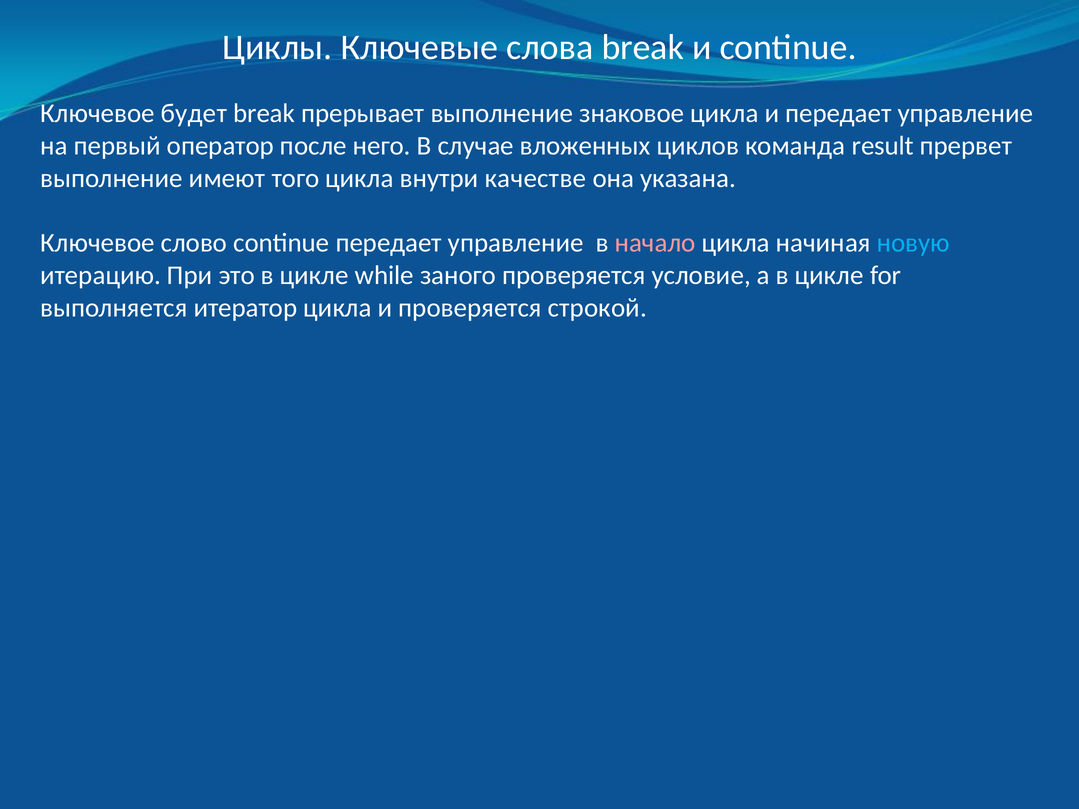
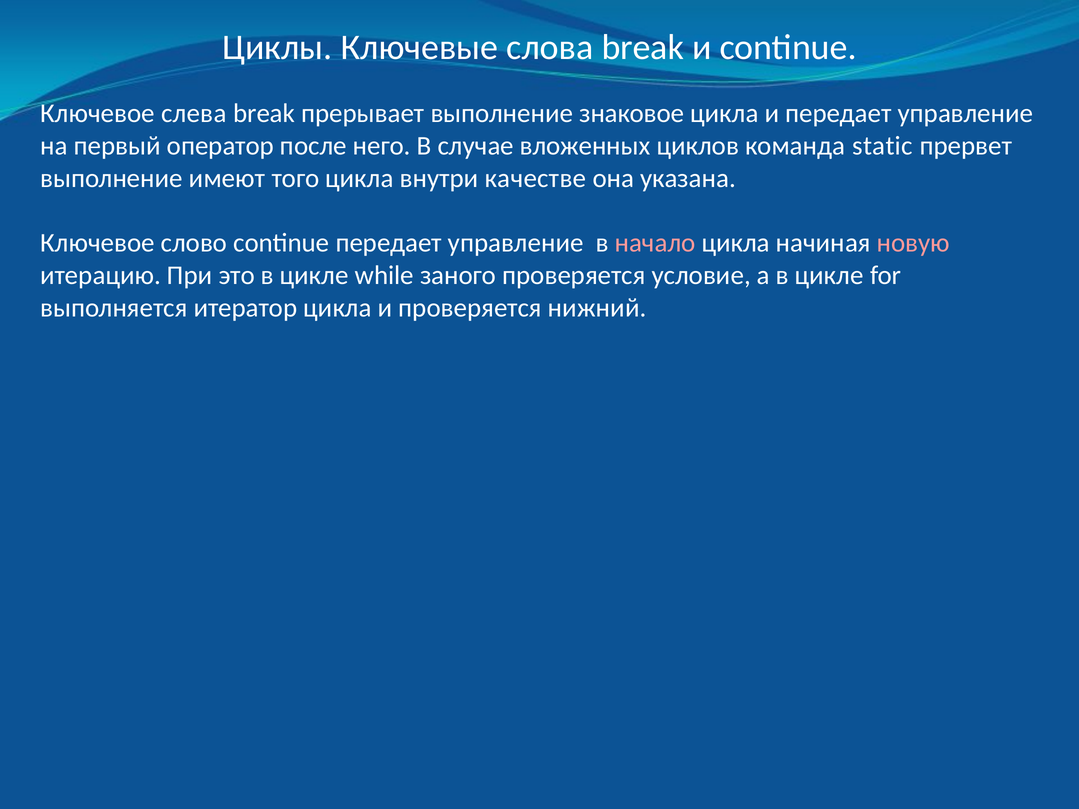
будет: будет -> слева
result: result -> static
новую colour: light blue -> pink
строкой: строкой -> нижний
